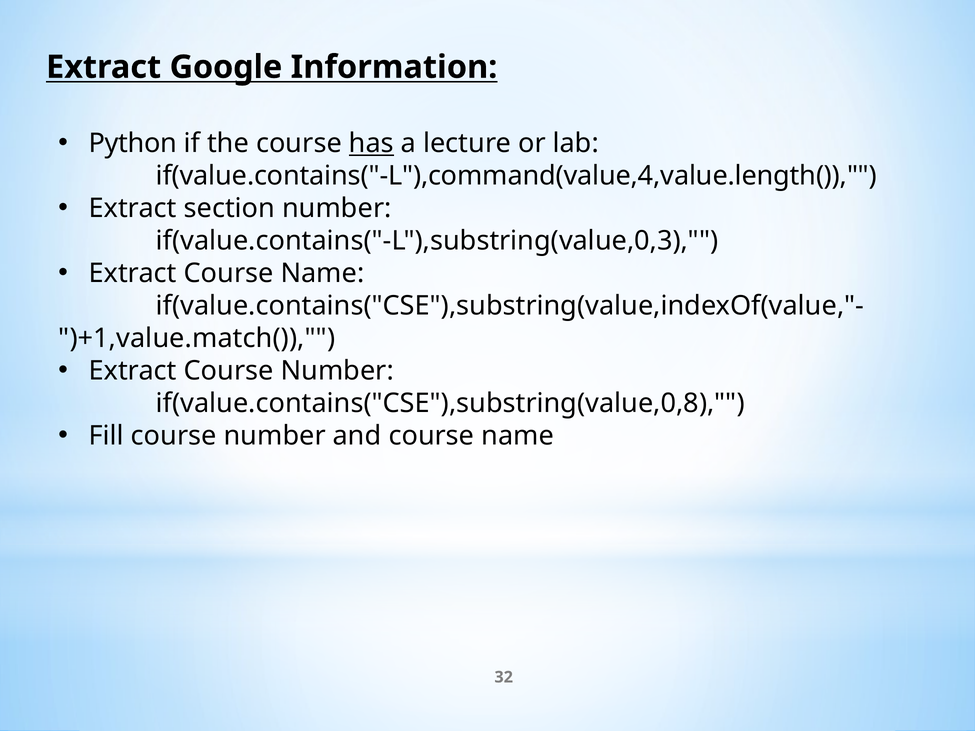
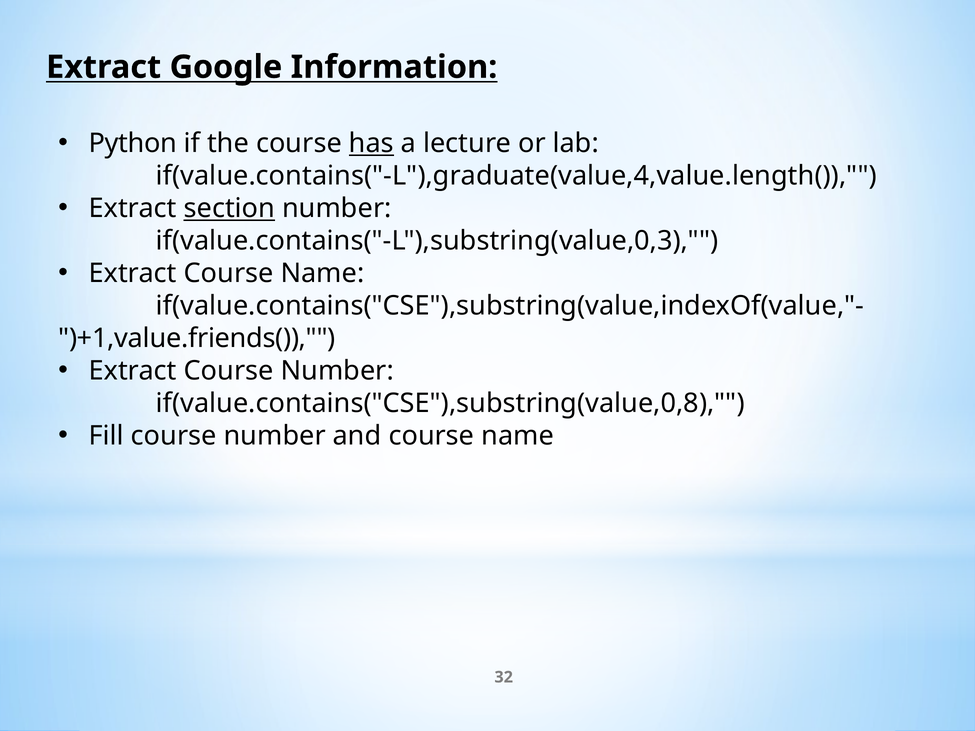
if(value.contains("-L"),command(value,4,value.length(: if(value.contains("-L"),command(value,4,value.length( -> if(value.contains("-L"),graduate(value,4,value.length(
section underline: none -> present
)+1,value.match(: )+1,value.match( -> )+1,value.friends(
